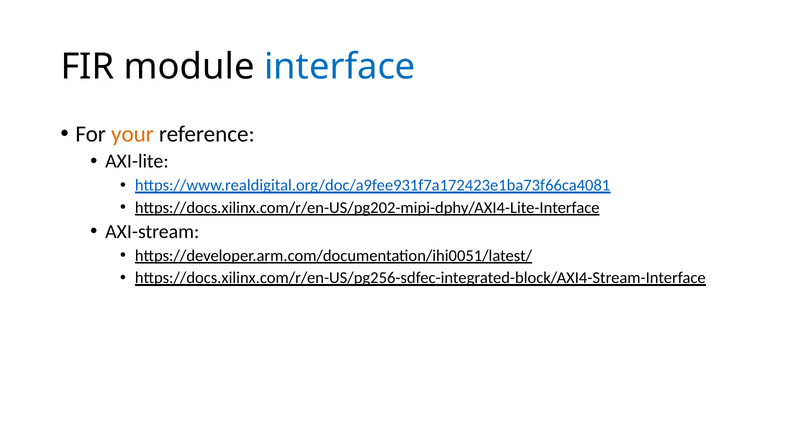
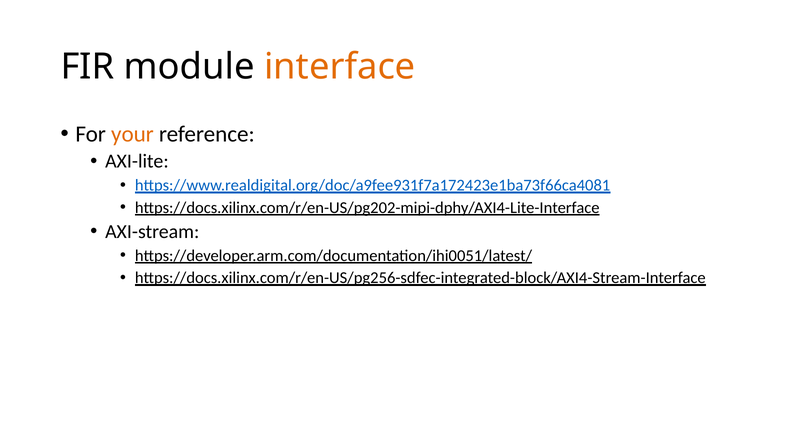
interface colour: blue -> orange
